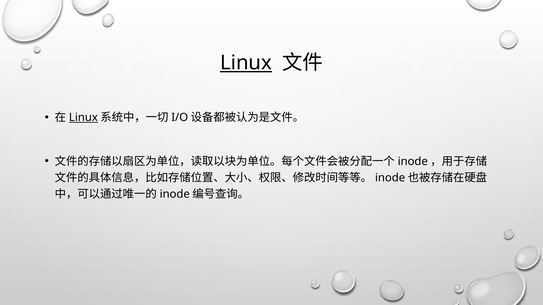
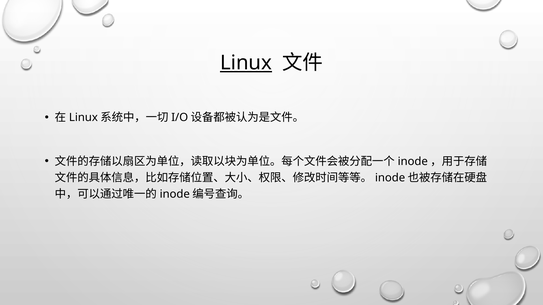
Linux at (83, 118) underline: present -> none
